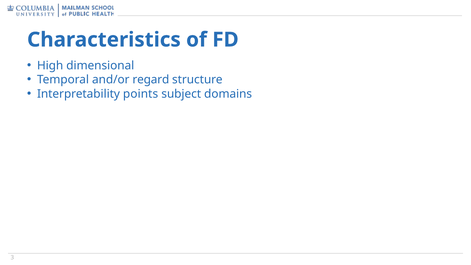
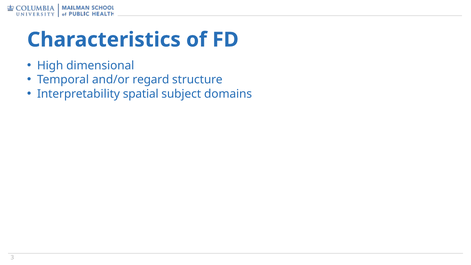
points: points -> spatial
